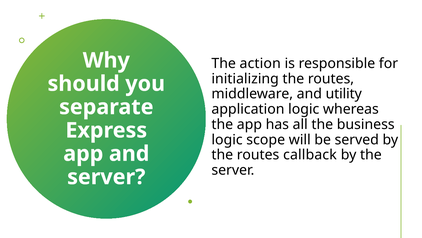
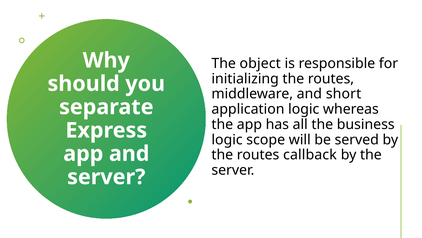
action: action -> object
utility: utility -> short
